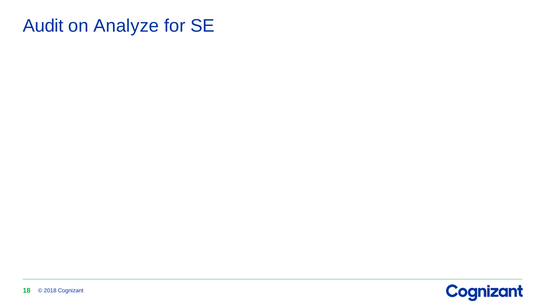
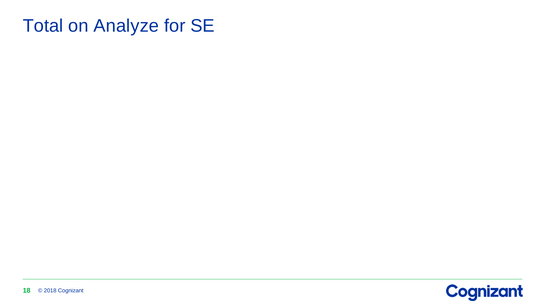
Audit: Audit -> Total
